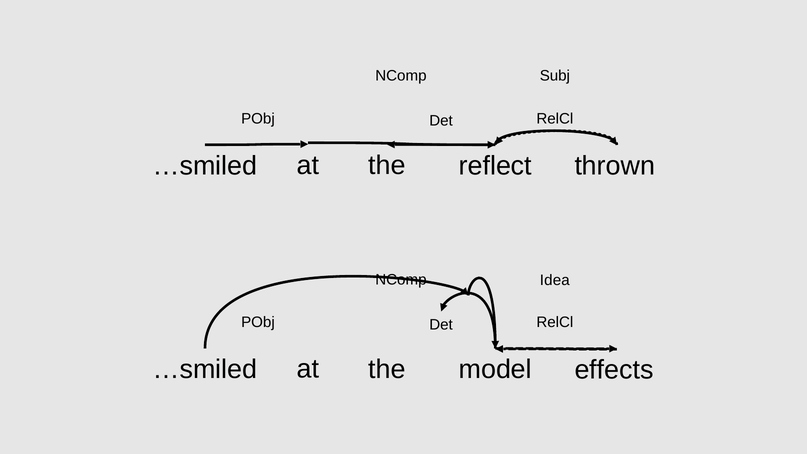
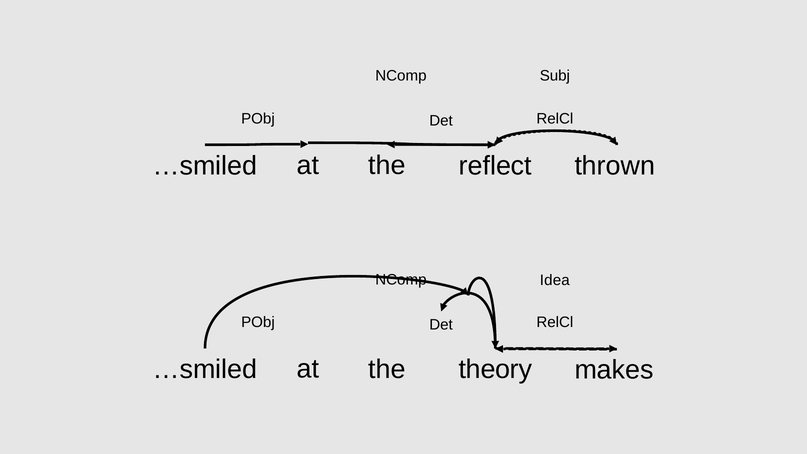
model: model -> theory
effects: effects -> makes
